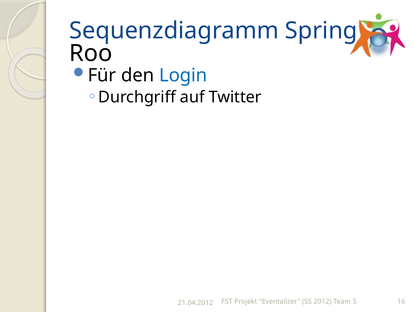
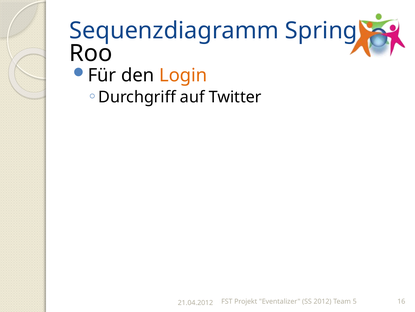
Login colour: blue -> orange
